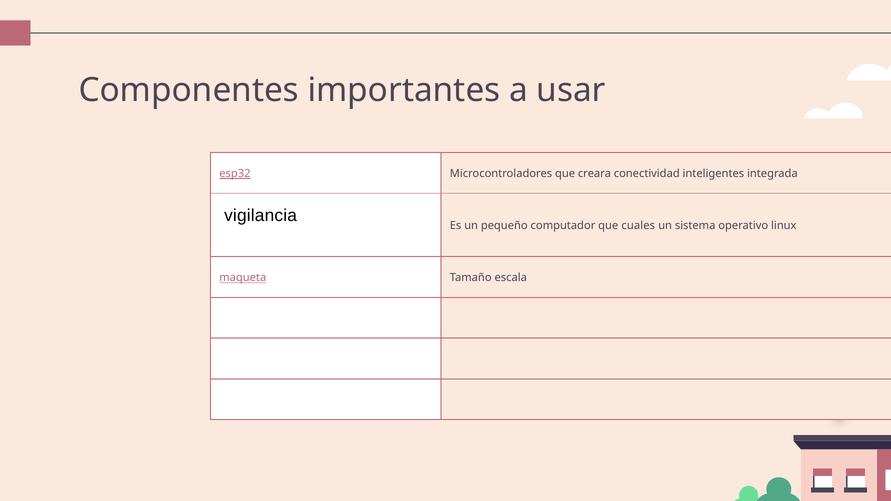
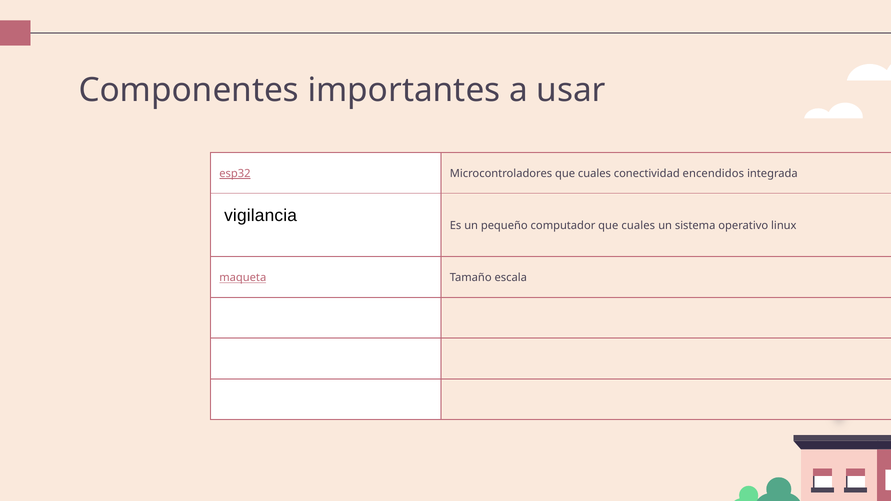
Microcontroladores que creara: creara -> cuales
inteligentes: inteligentes -> encendidos
